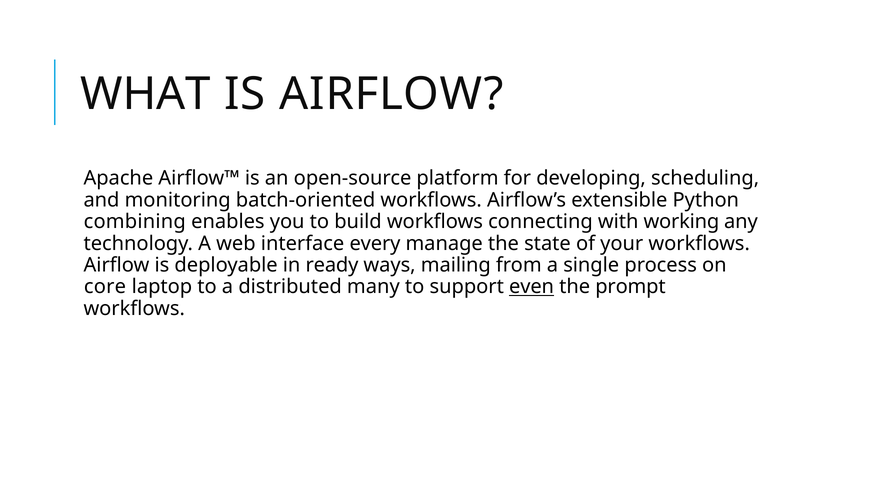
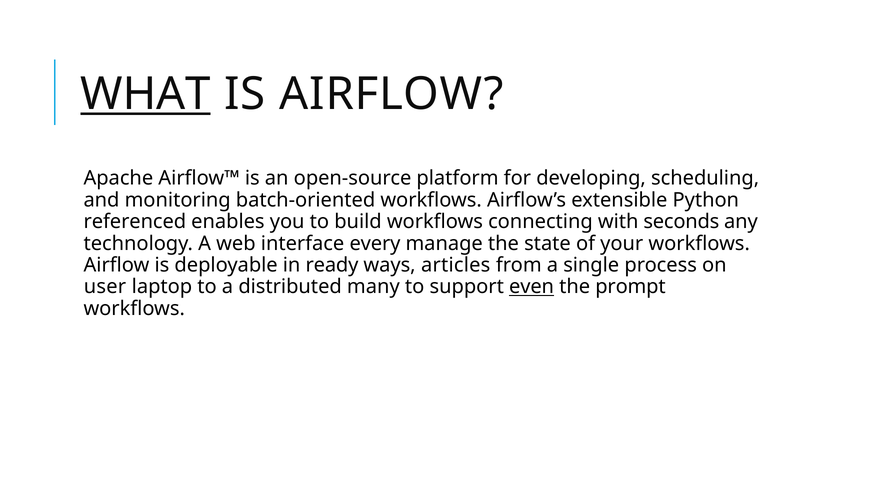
WHAT underline: none -> present
combining: combining -> referenced
working: working -> seconds
mailing: mailing -> articles
core: core -> user
